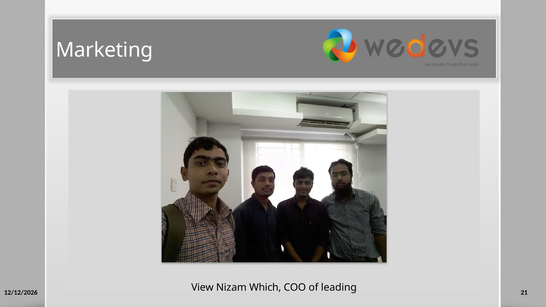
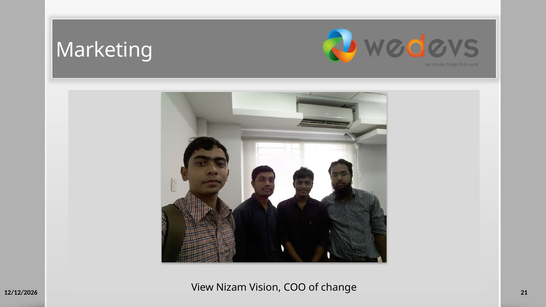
Which: Which -> Vision
leading: leading -> change
